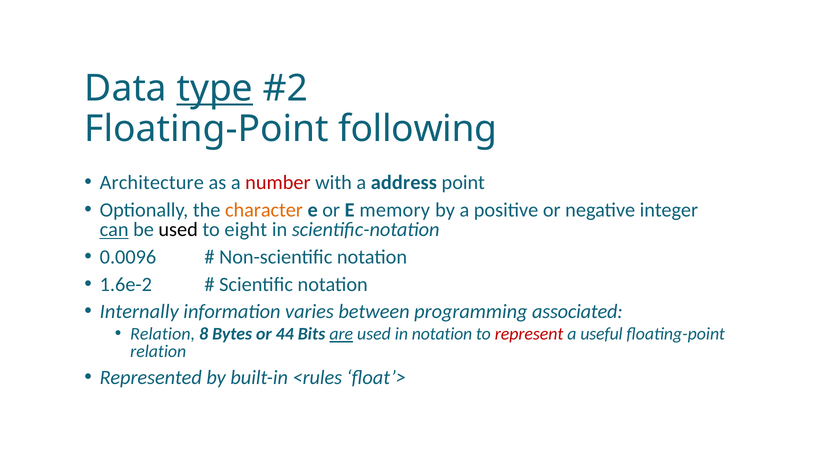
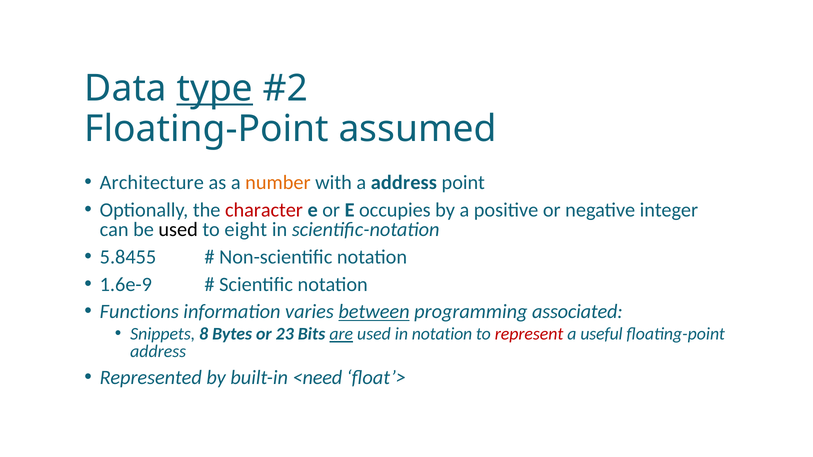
following: following -> assumed
number colour: red -> orange
character colour: orange -> red
memory: memory -> occupies
can underline: present -> none
0.0096: 0.0096 -> 5.8455
1.6e-2: 1.6e-2 -> 1.6e-9
Internally: Internally -> Functions
between underline: none -> present
Relation at (163, 334): Relation -> Snippets
44: 44 -> 23
relation at (158, 352): relation -> address
<rules: <rules -> <need
